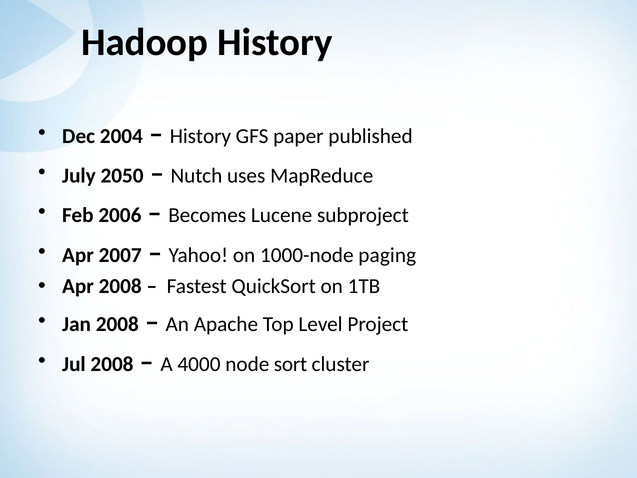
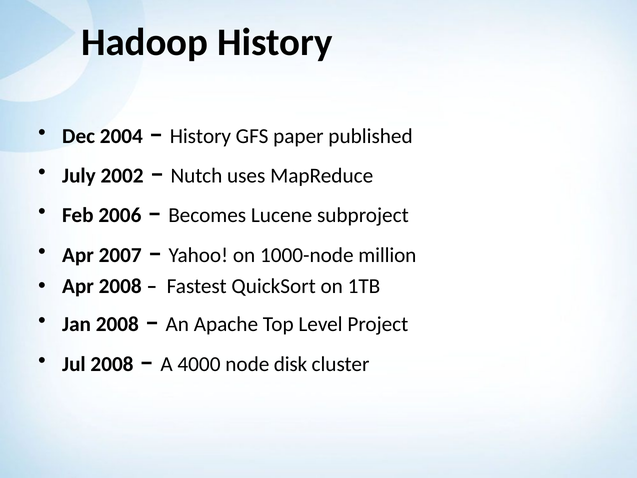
2050: 2050 -> 2002
paging: paging -> million
sort: sort -> disk
